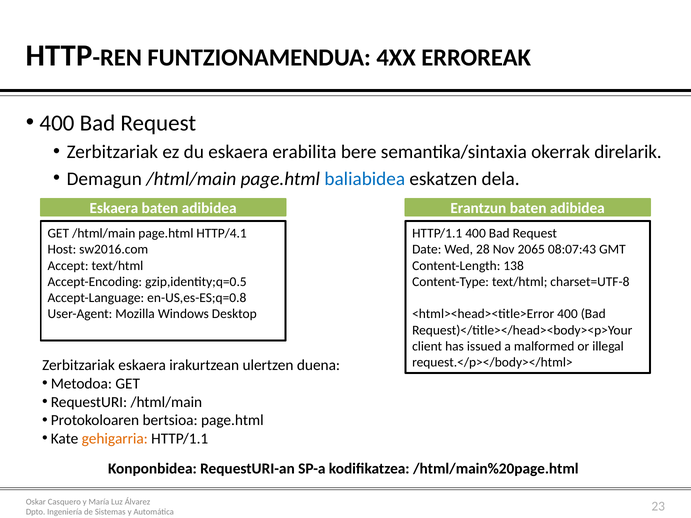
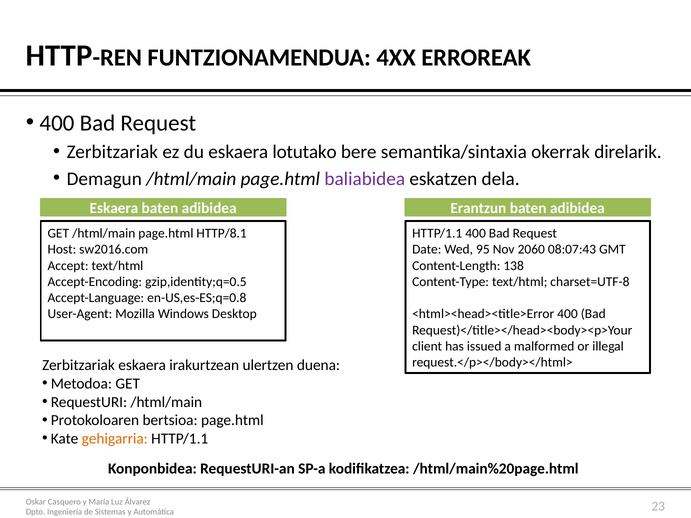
erabilita: erabilita -> lotutako
baliabidea colour: blue -> purple
HTTP/4.1: HTTP/4.1 -> HTTP/8.1
28: 28 -> 95
2065: 2065 -> 2060
